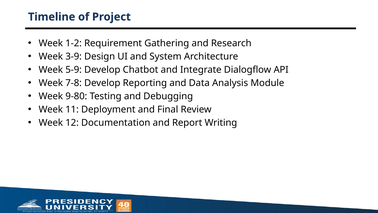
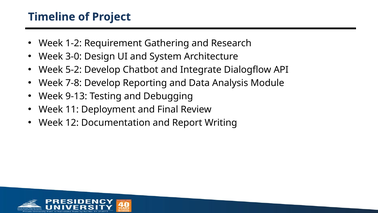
3-9: 3-9 -> 3-0
5-9: 5-9 -> 5-2
9-80: 9-80 -> 9-13
